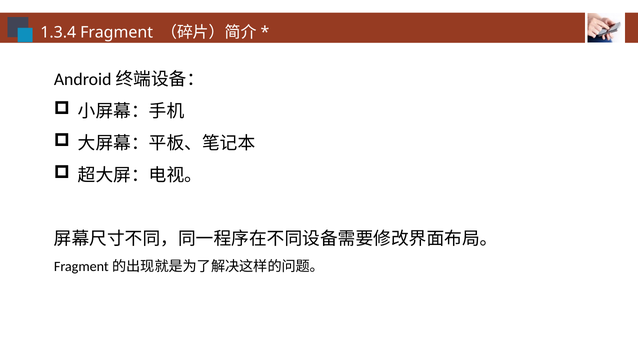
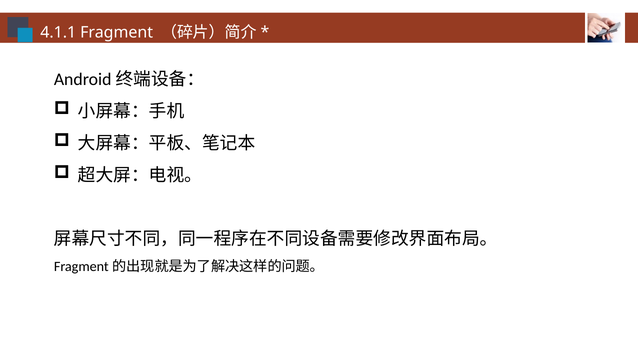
1.3.4: 1.3.4 -> 4.1.1
